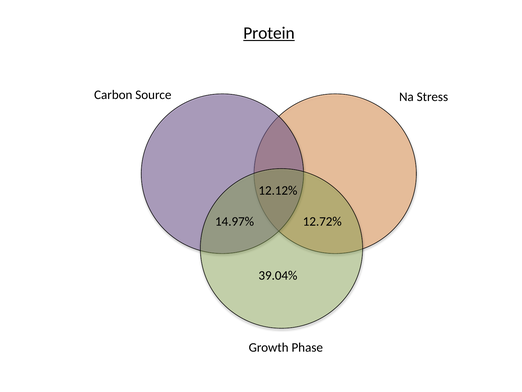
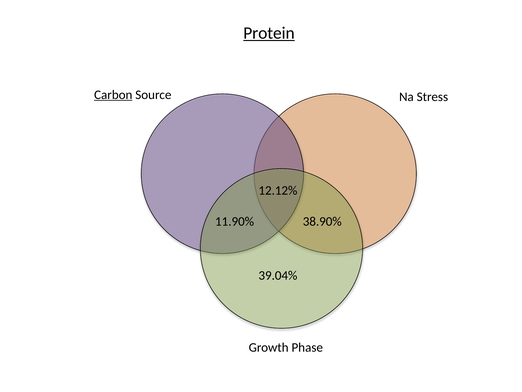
Carbon underline: none -> present
14.97%: 14.97% -> 11.90%
12.72%: 12.72% -> 38.90%
